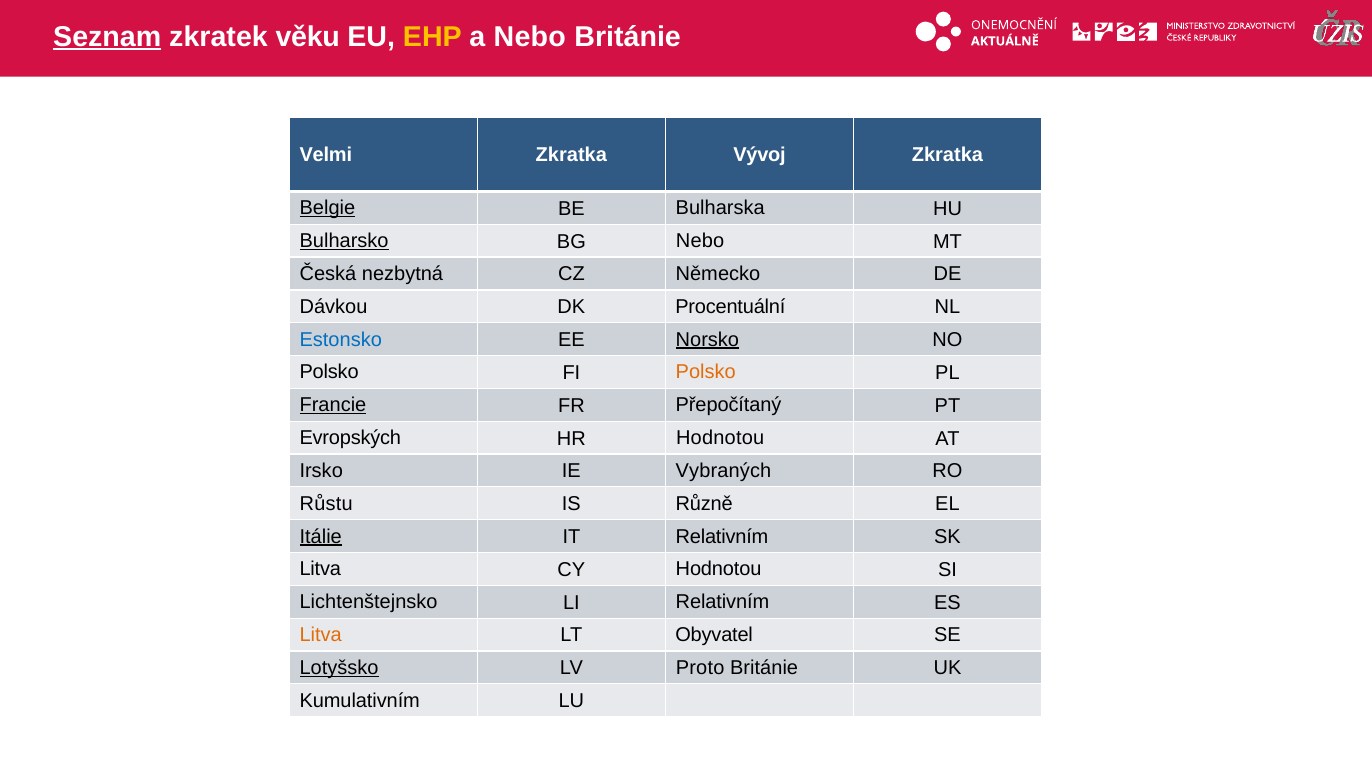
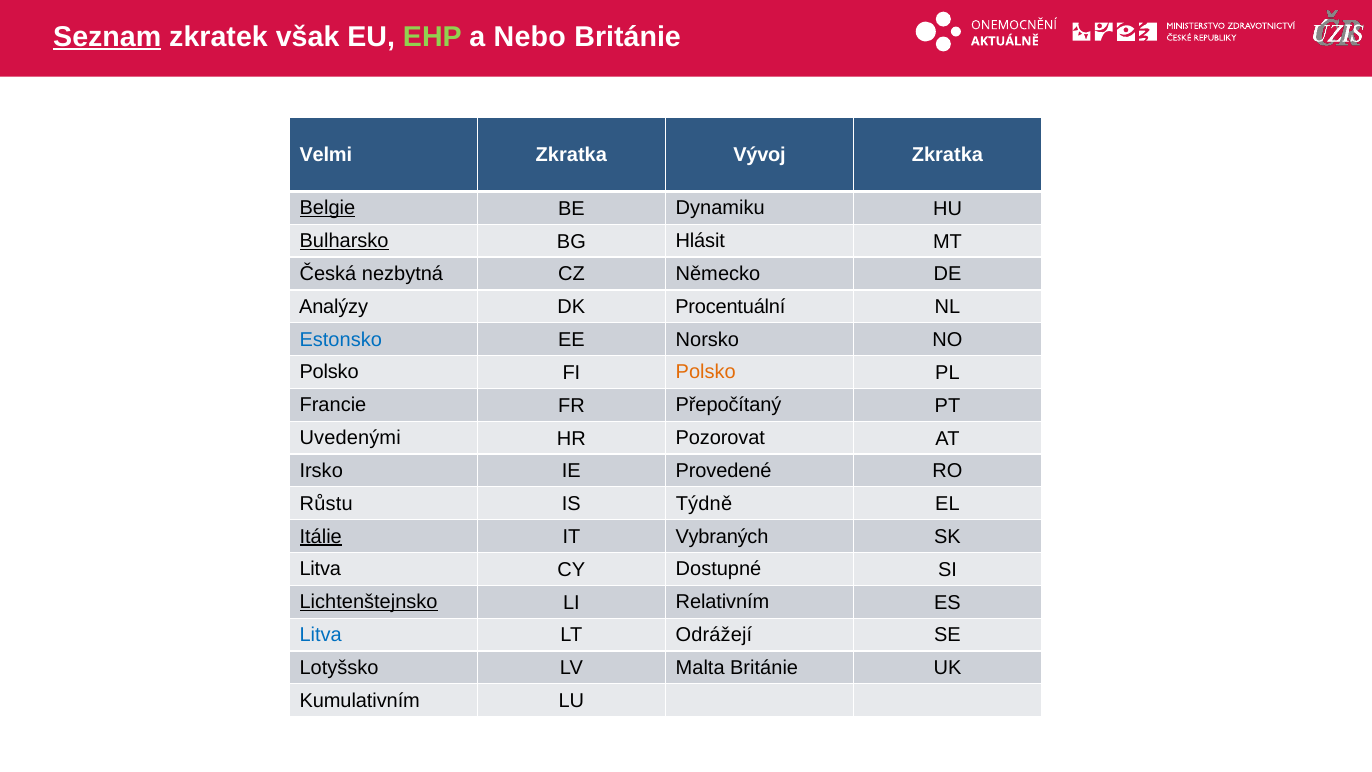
věku: věku -> však
EHP colour: yellow -> light green
Bulharska: Bulharska -> Dynamiku
BG Nebo: Nebo -> Hlásit
Dávkou: Dávkou -> Analýzy
Norsko underline: present -> none
Francie underline: present -> none
Evropských: Evropských -> Uvedenými
HR Hodnotou: Hodnotou -> Pozorovat
Vybraných: Vybraných -> Provedené
Různě: Různě -> Týdně
IT Relativním: Relativním -> Vybraných
CY Hodnotou: Hodnotou -> Dostupné
Lichtenštejnsko underline: none -> present
Litva at (321, 635) colour: orange -> blue
Obyvatel: Obyvatel -> Odrážejí
Lotyšsko underline: present -> none
Proto: Proto -> Malta
